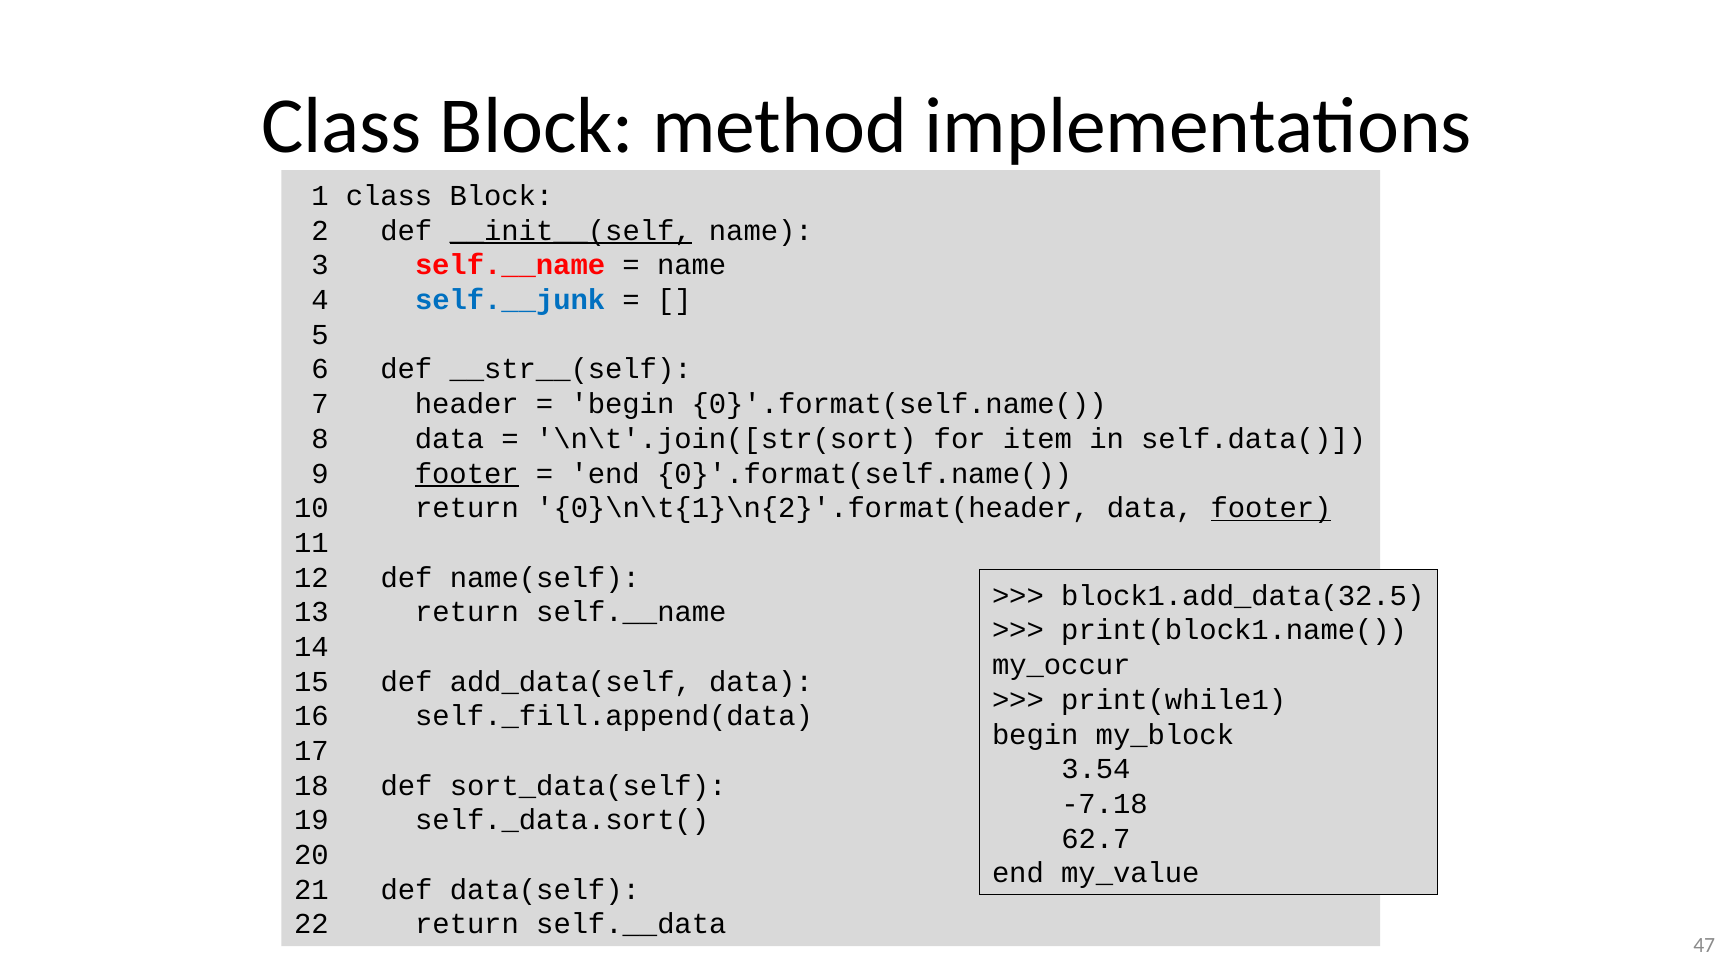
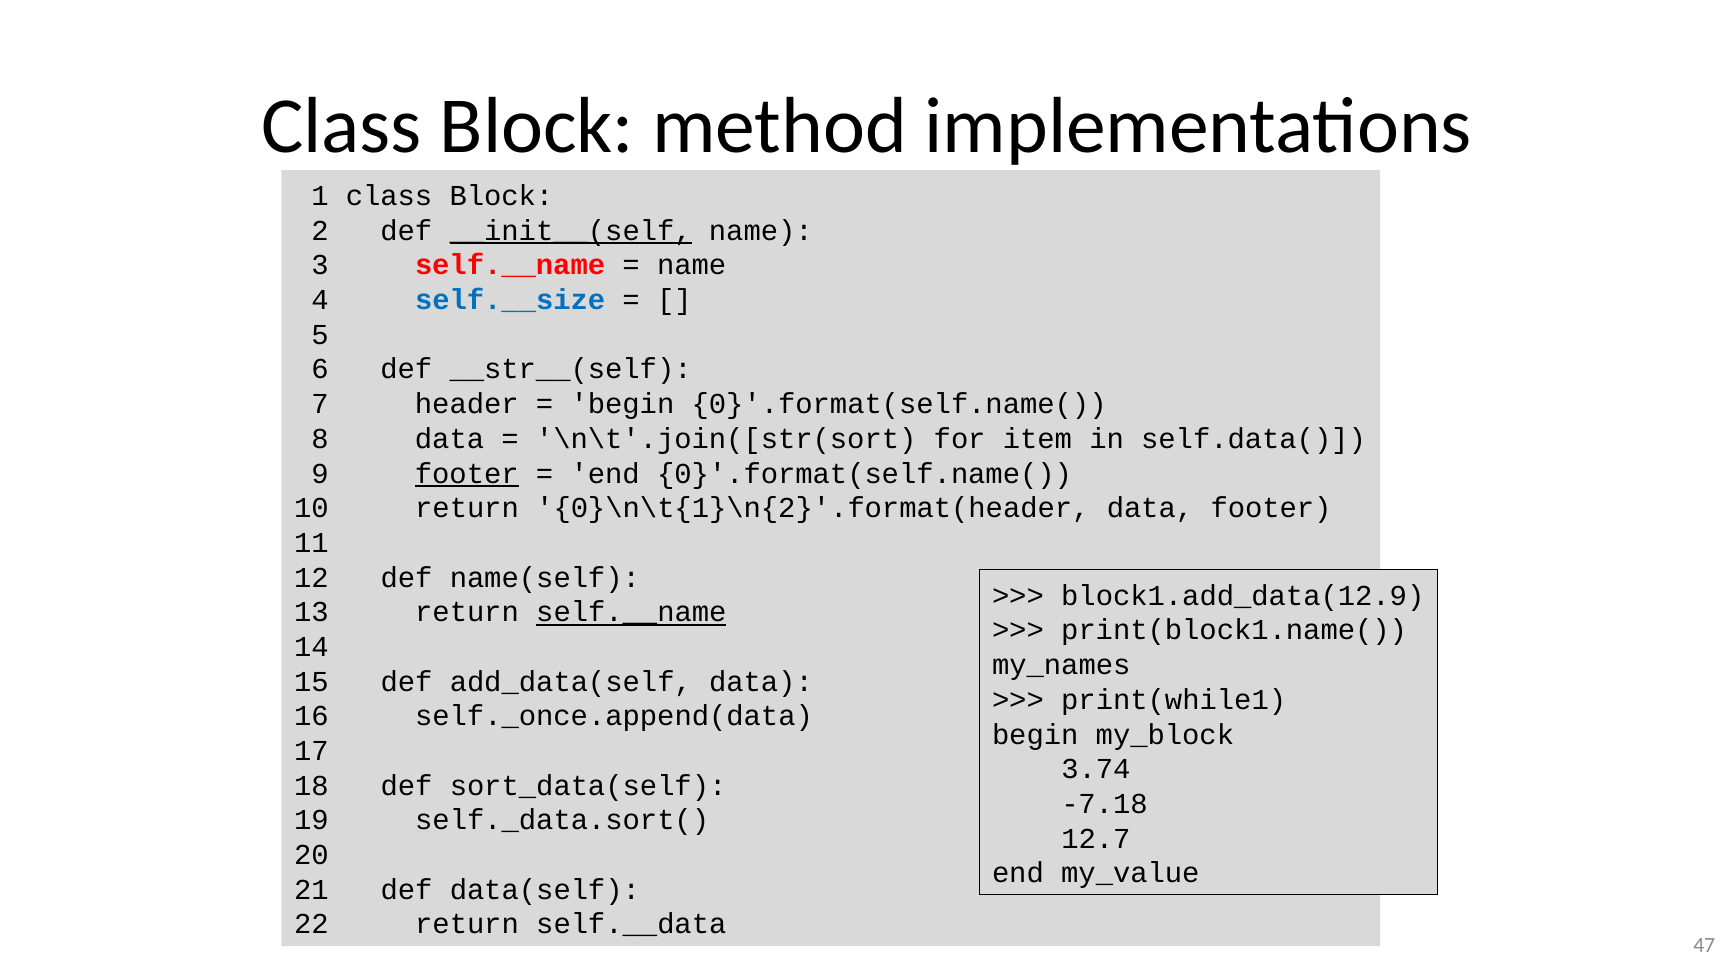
self.__junk: self.__junk -> self.__size
footer at (1271, 508) underline: present -> none
block1.add_data(32.5: block1.add_data(32.5 -> block1.add_data(12.9
self.__name at (631, 612) underline: none -> present
my_occur: my_occur -> my_names
self._fill.append(data: self._fill.append(data -> self._once.append(data
3.54: 3.54 -> 3.74
62.7: 62.7 -> 12.7
